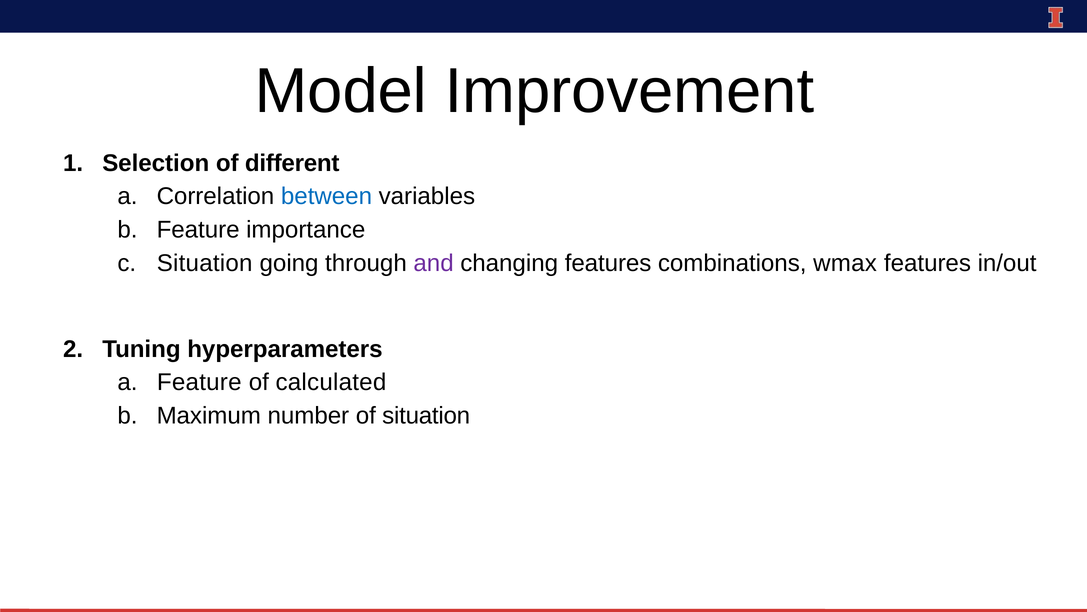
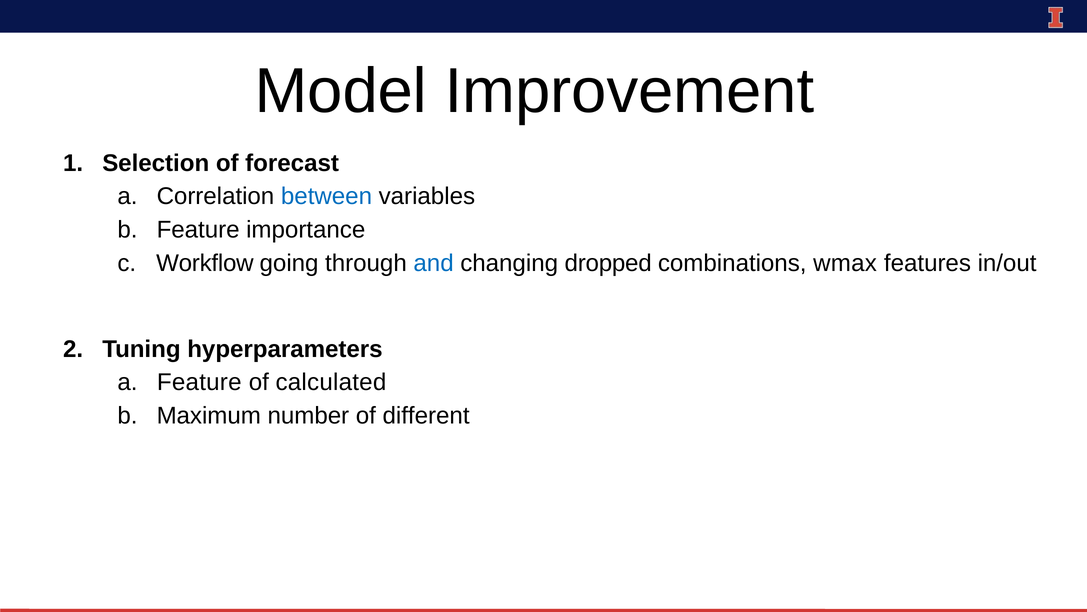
different: different -> forecast
Situation at (205, 263): Situation -> Workflow
and colour: purple -> blue
changing features: features -> dropped
of situation: situation -> different
